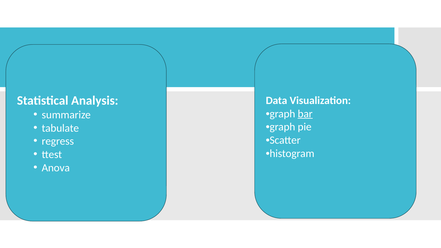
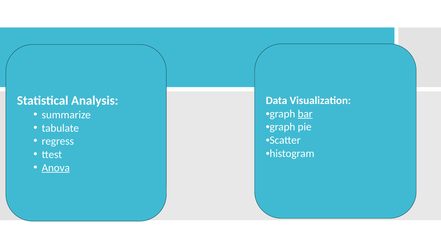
Anova underline: none -> present
